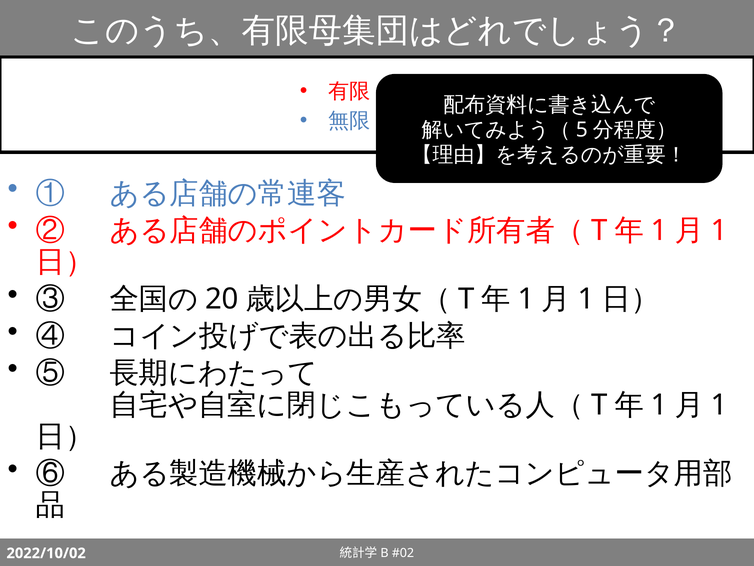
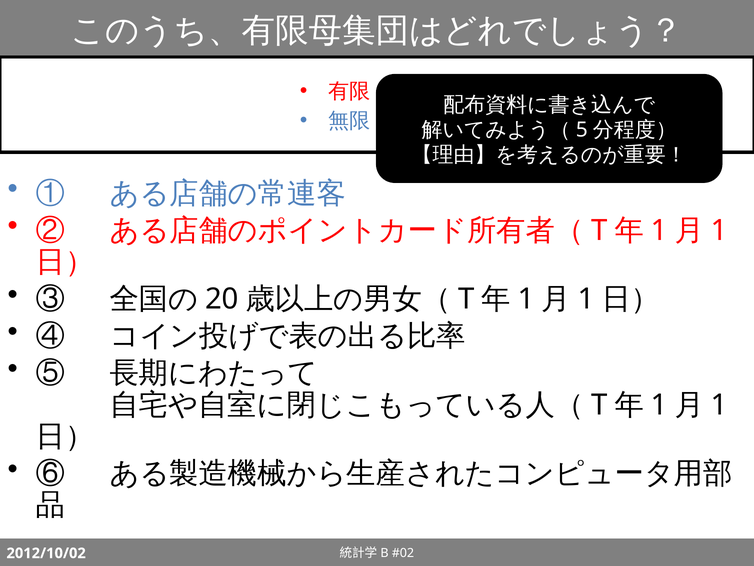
2022/10/02: 2022/10/02 -> 2012/10/02
